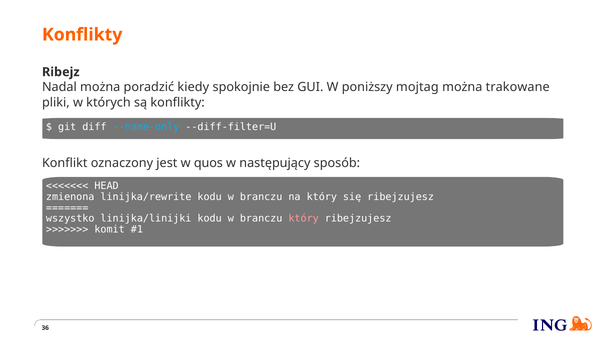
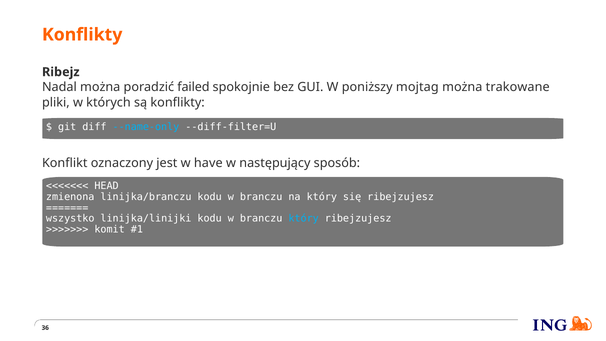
kiedy: kiedy -> failed
quos: quos -> have
linijka/rewrite: linijka/rewrite -> linijka/branczu
który at (304, 218) colour: pink -> light blue
